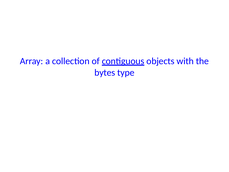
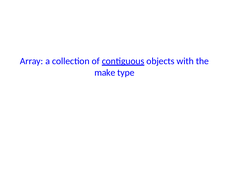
bytes: bytes -> make
